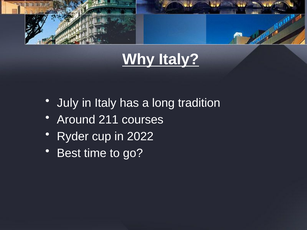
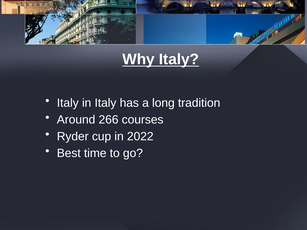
July at (68, 103): July -> Italy
211: 211 -> 266
